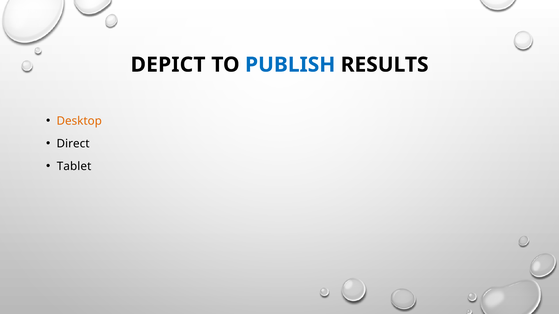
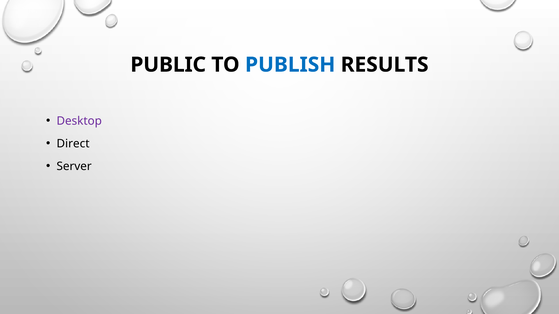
DEPICT: DEPICT -> PUBLIC
Desktop colour: orange -> purple
Tablet: Tablet -> Server
